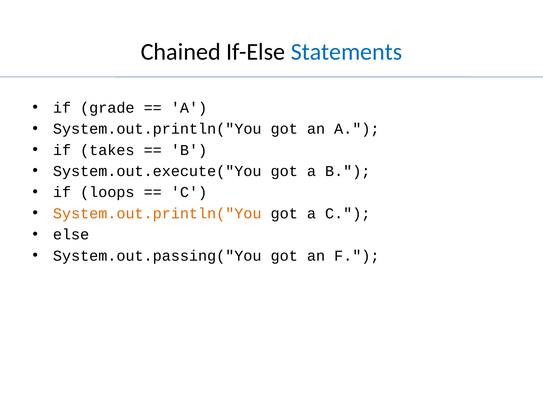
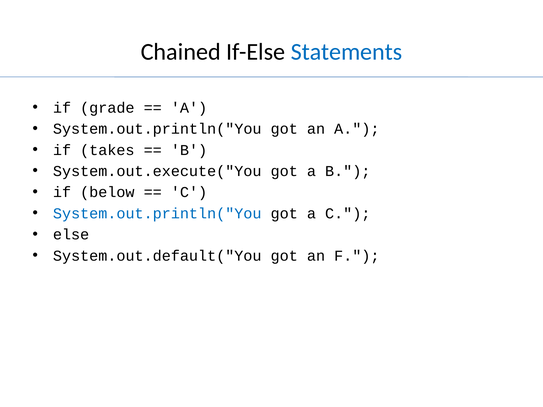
loops: loops -> below
System.out.println("You at (157, 214) colour: orange -> blue
System.out.passing("You: System.out.passing("You -> System.out.default("You
